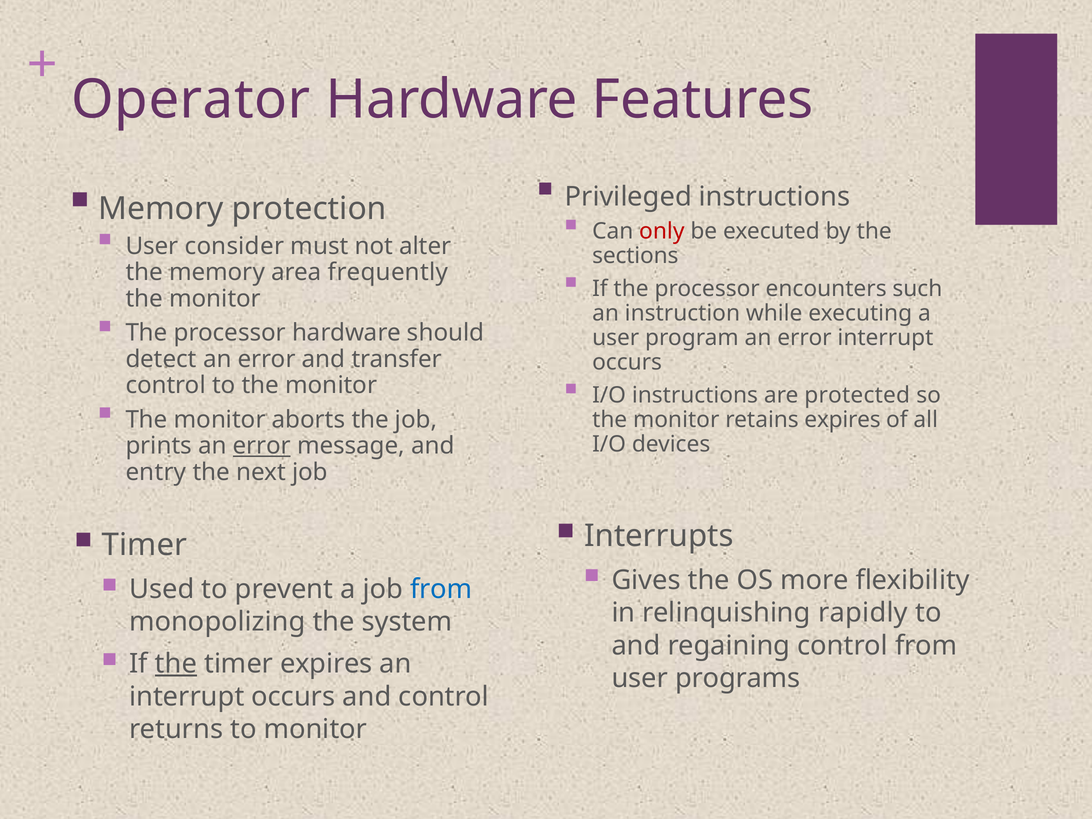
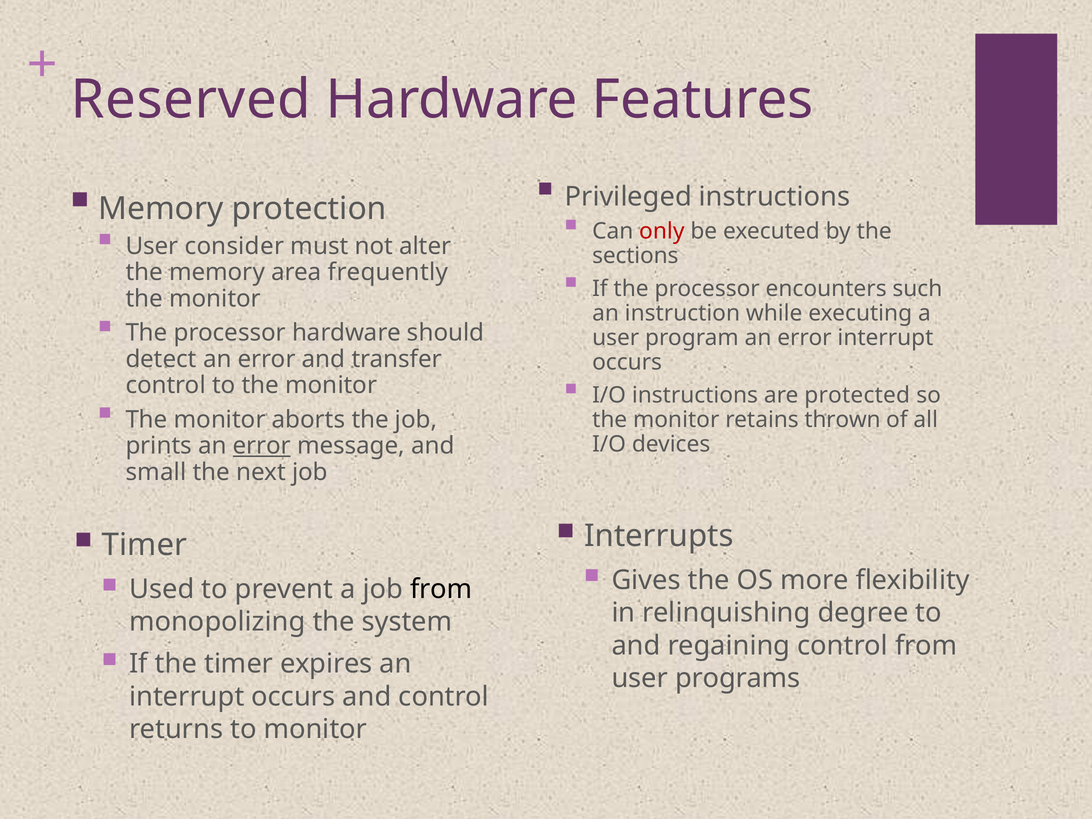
Operator: Operator -> Reserved
retains expires: expires -> thrown
entry: entry -> small
from at (441, 589) colour: blue -> black
rapidly: rapidly -> degree
the at (176, 664) underline: present -> none
